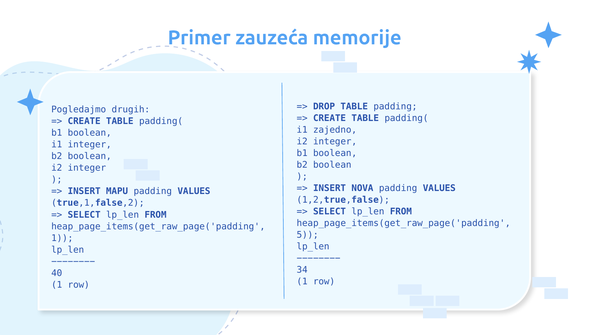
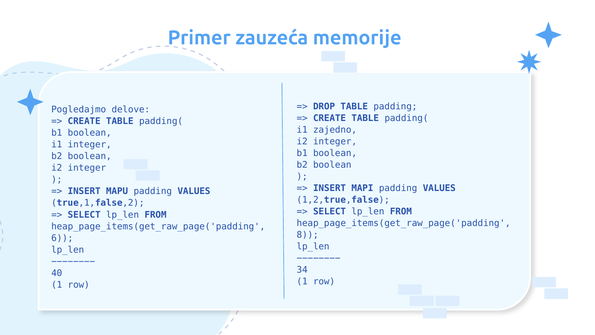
drugih: drugih -> delove
NOVA: NOVA -> MAPI
5: 5 -> 8
1 at (62, 238): 1 -> 6
